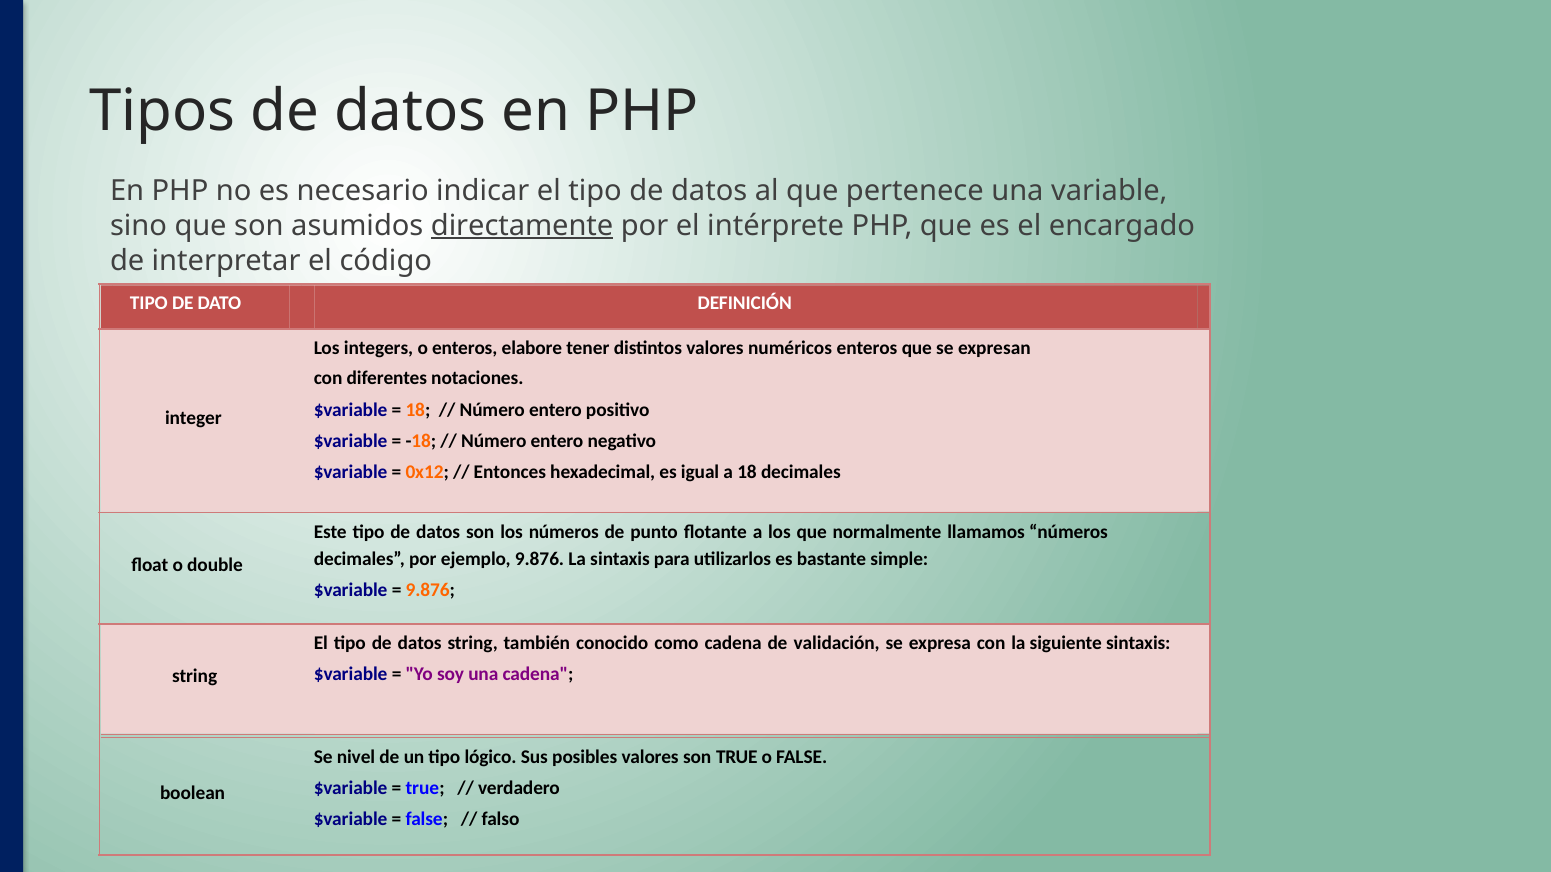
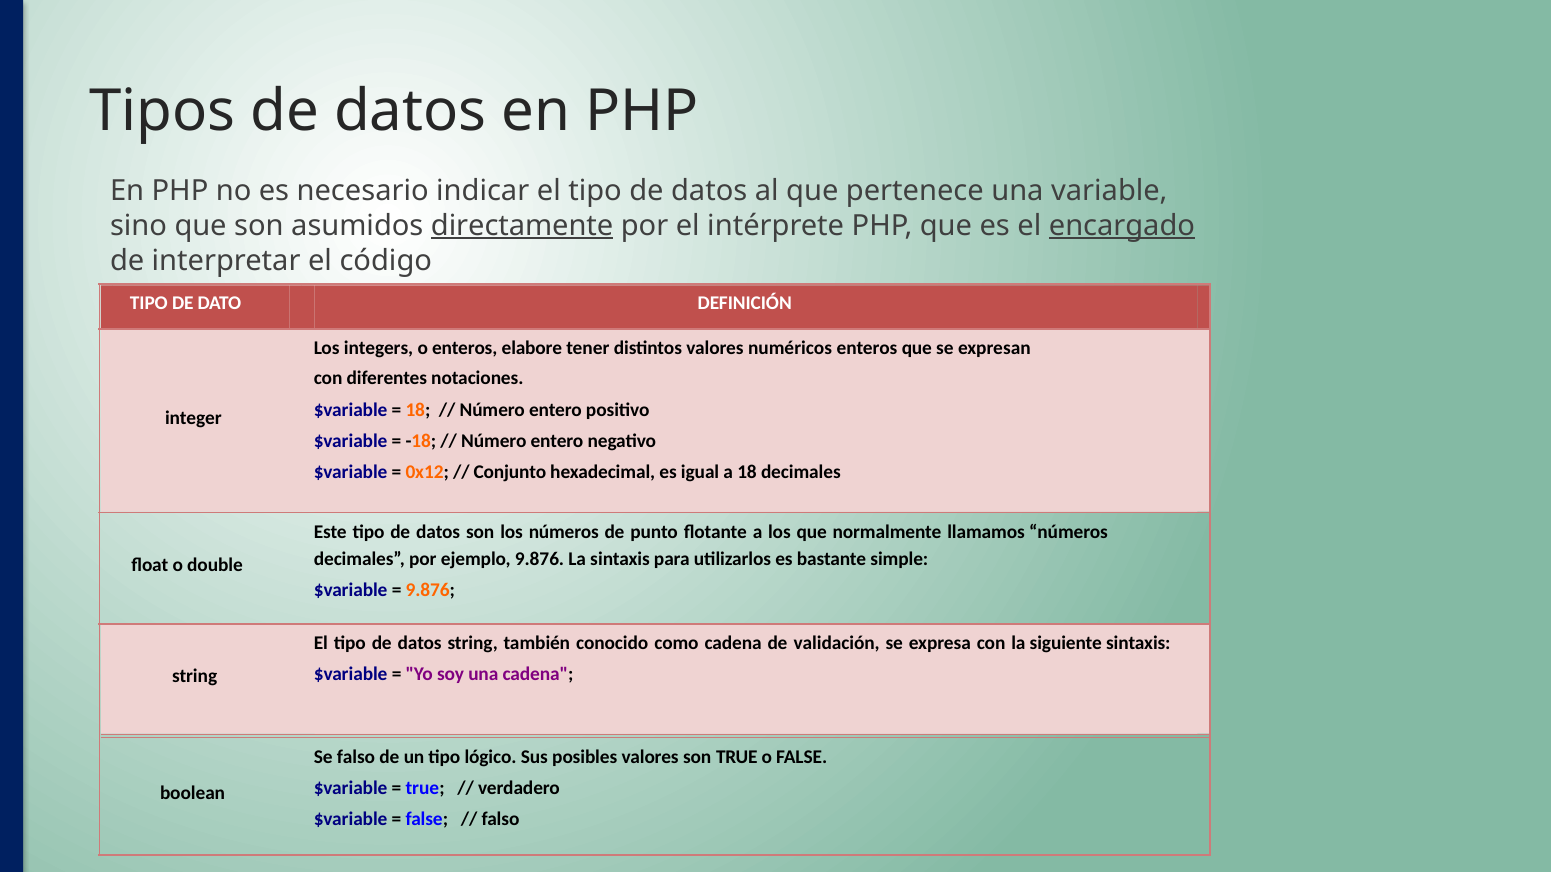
encargado underline: none -> present
Entonces: Entonces -> Conjunto
Se nivel: nivel -> falso
